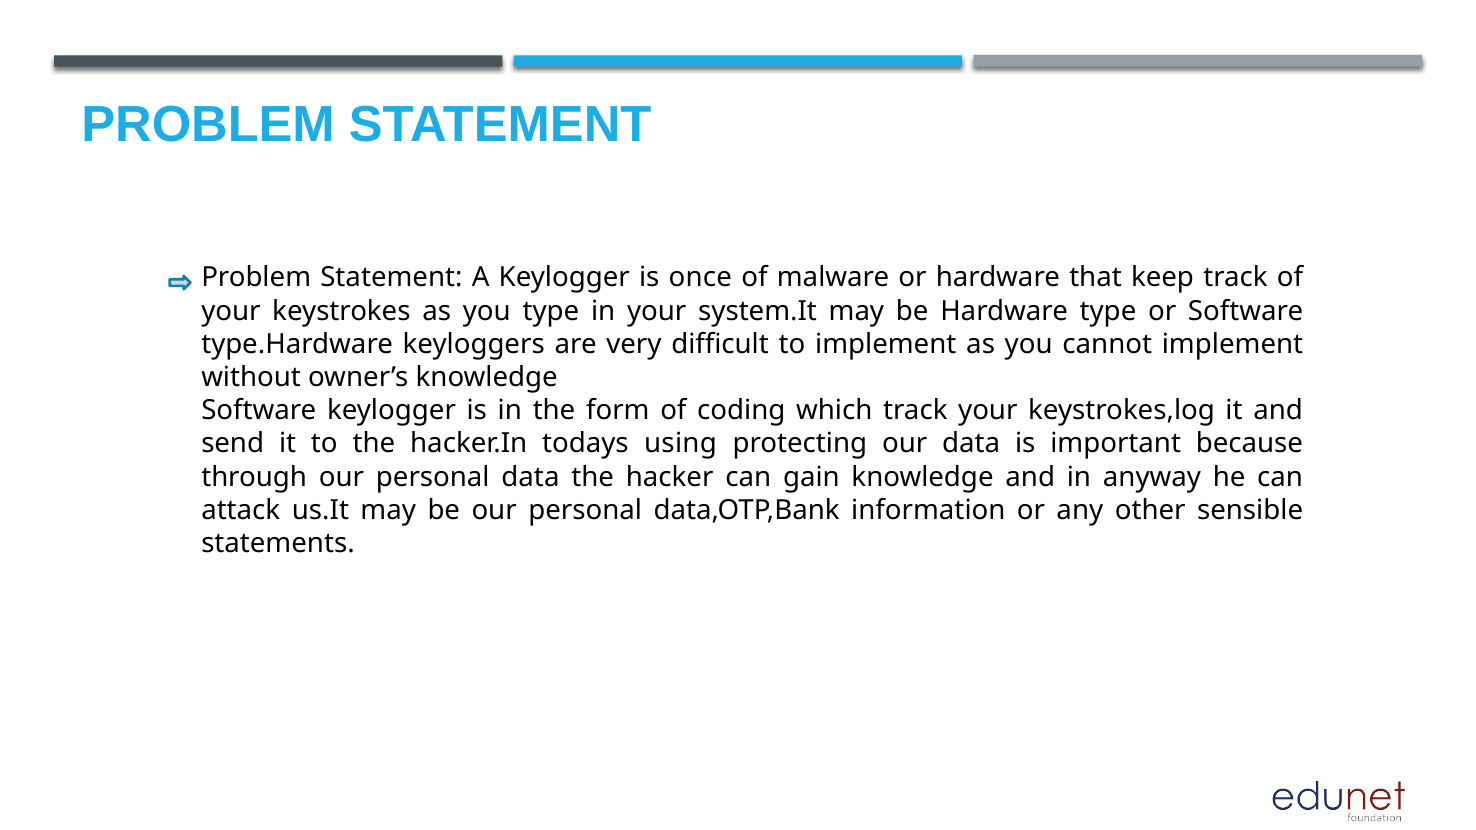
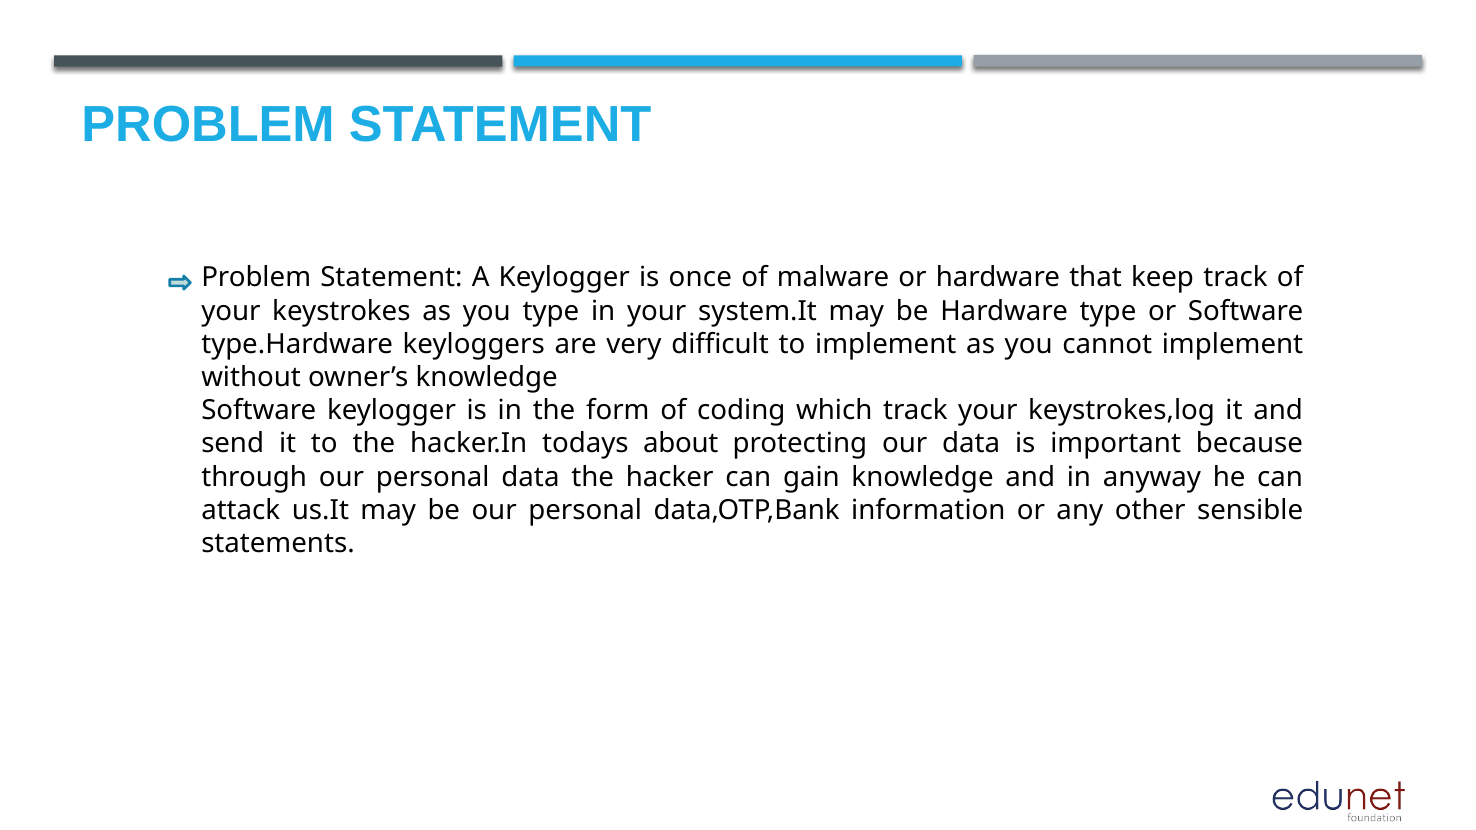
using: using -> about
